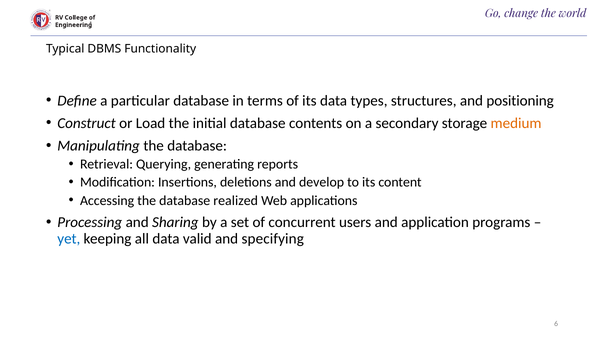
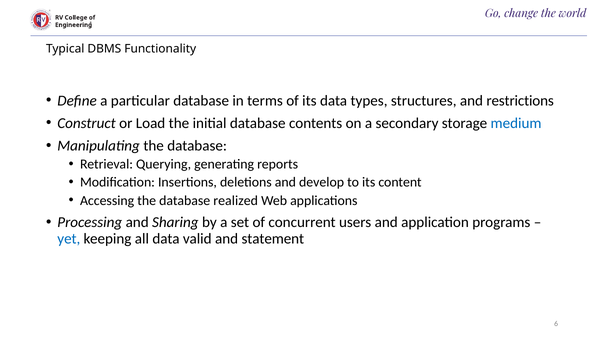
positioning: positioning -> restrictions
medium colour: orange -> blue
specifying: specifying -> statement
